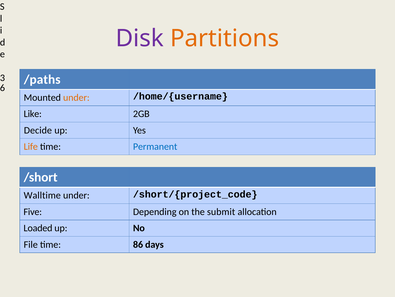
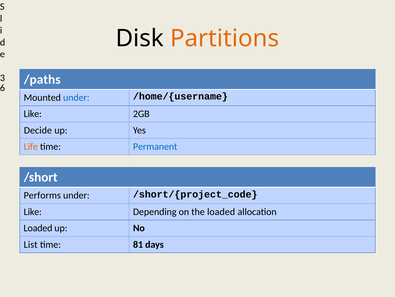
Disk colour: purple -> black
under at (76, 97) colour: orange -> blue
Walltime: Walltime -> Performs
Five at (33, 211): Five -> Like
the submit: submit -> loaded
File: File -> List
86: 86 -> 81
